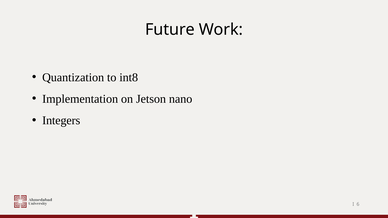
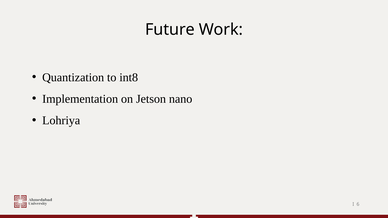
Integers: Integers -> Lohriya
